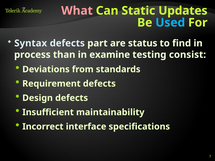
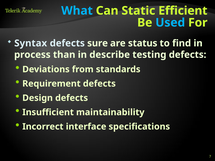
What colour: pink -> light blue
Updates: Updates -> Efficient
part: part -> sure
examine: examine -> describe
testing consist: consist -> defects
